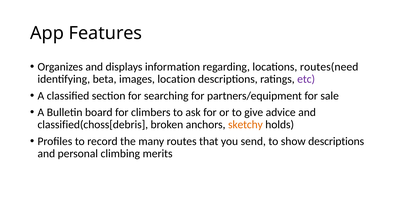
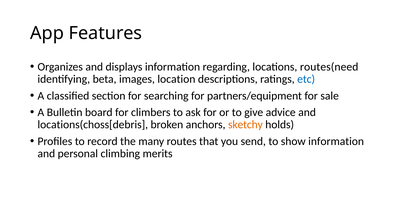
etc colour: purple -> blue
classified(choss[debris: classified(choss[debris -> locations(choss[debris
show descriptions: descriptions -> information
